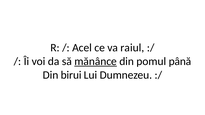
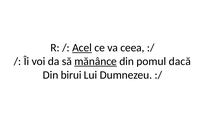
Acel underline: none -> present
raiul: raiul -> ceea
până: până -> dacă
